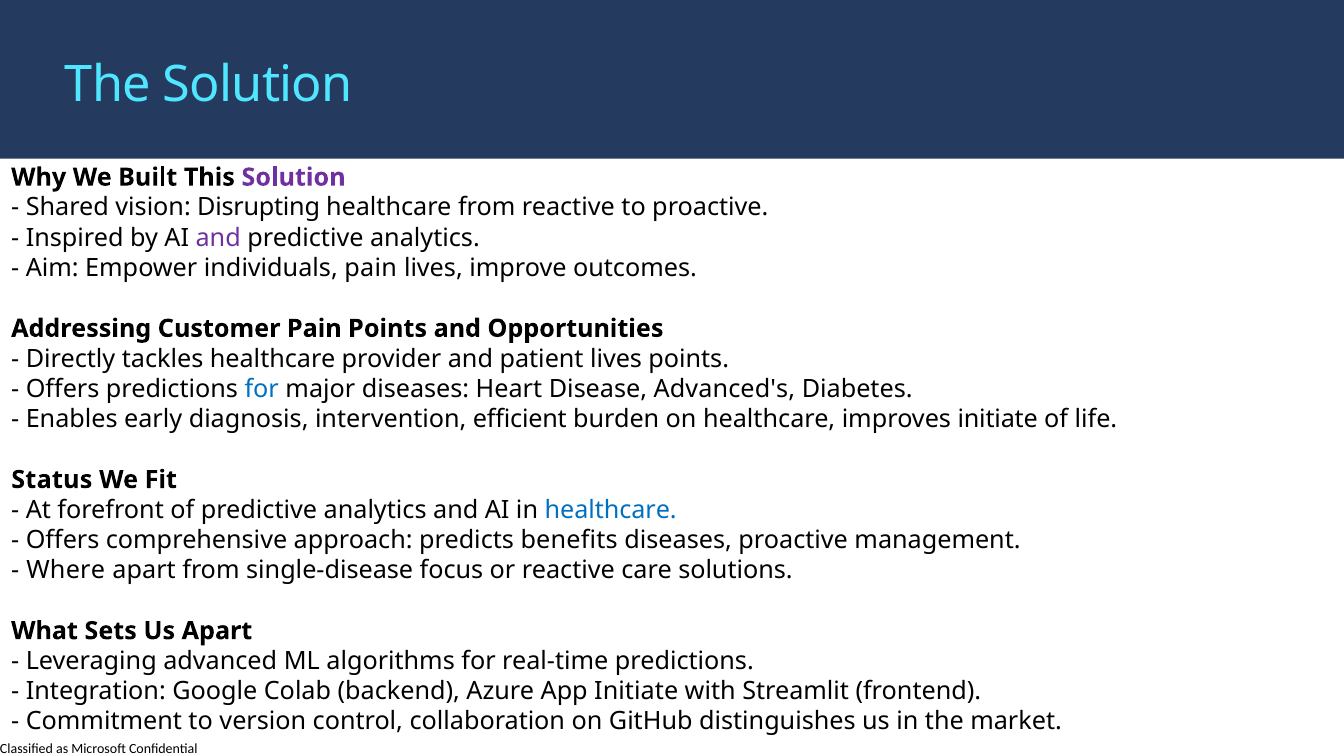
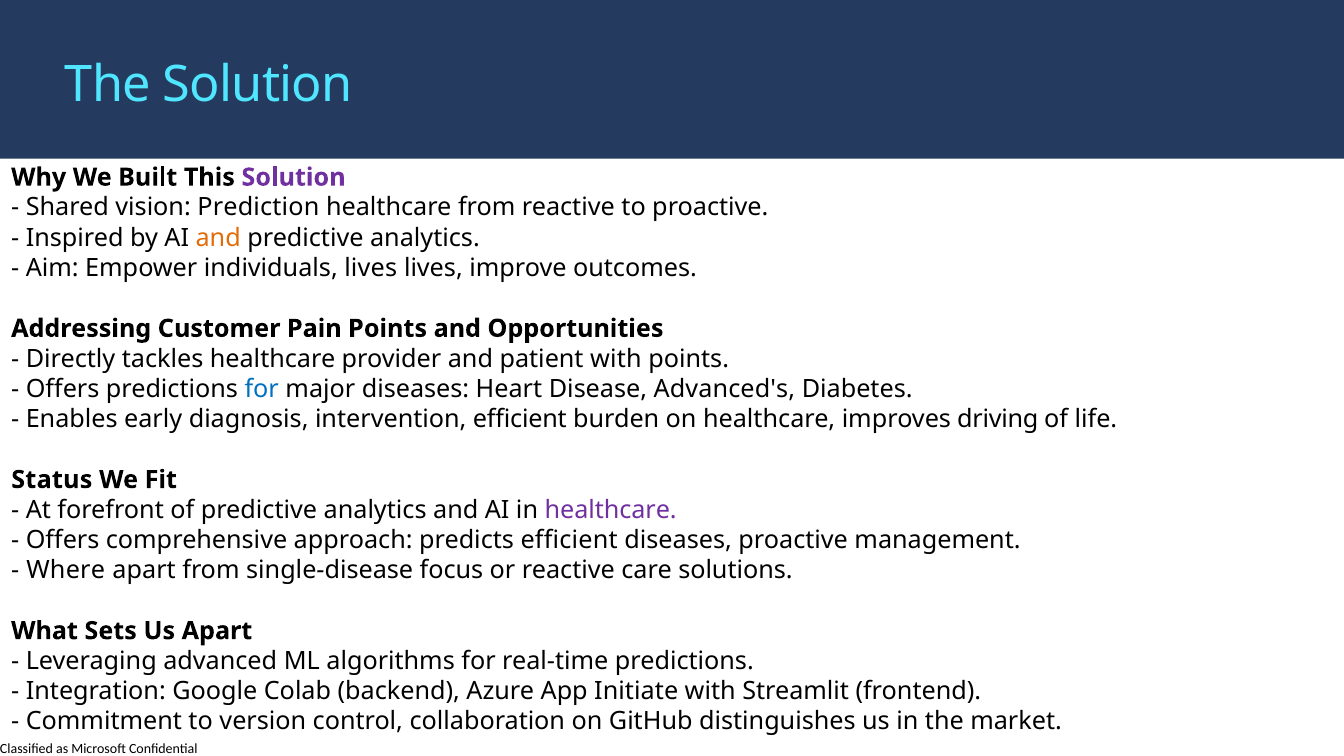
Disrupting: Disrupting -> Prediction
and at (218, 238) colour: purple -> orange
individuals pain: pain -> lives
patient lives: lives -> with
improves initiate: initiate -> driving
healthcare at (611, 510) colour: blue -> purple
predicts benefits: benefits -> efficient
